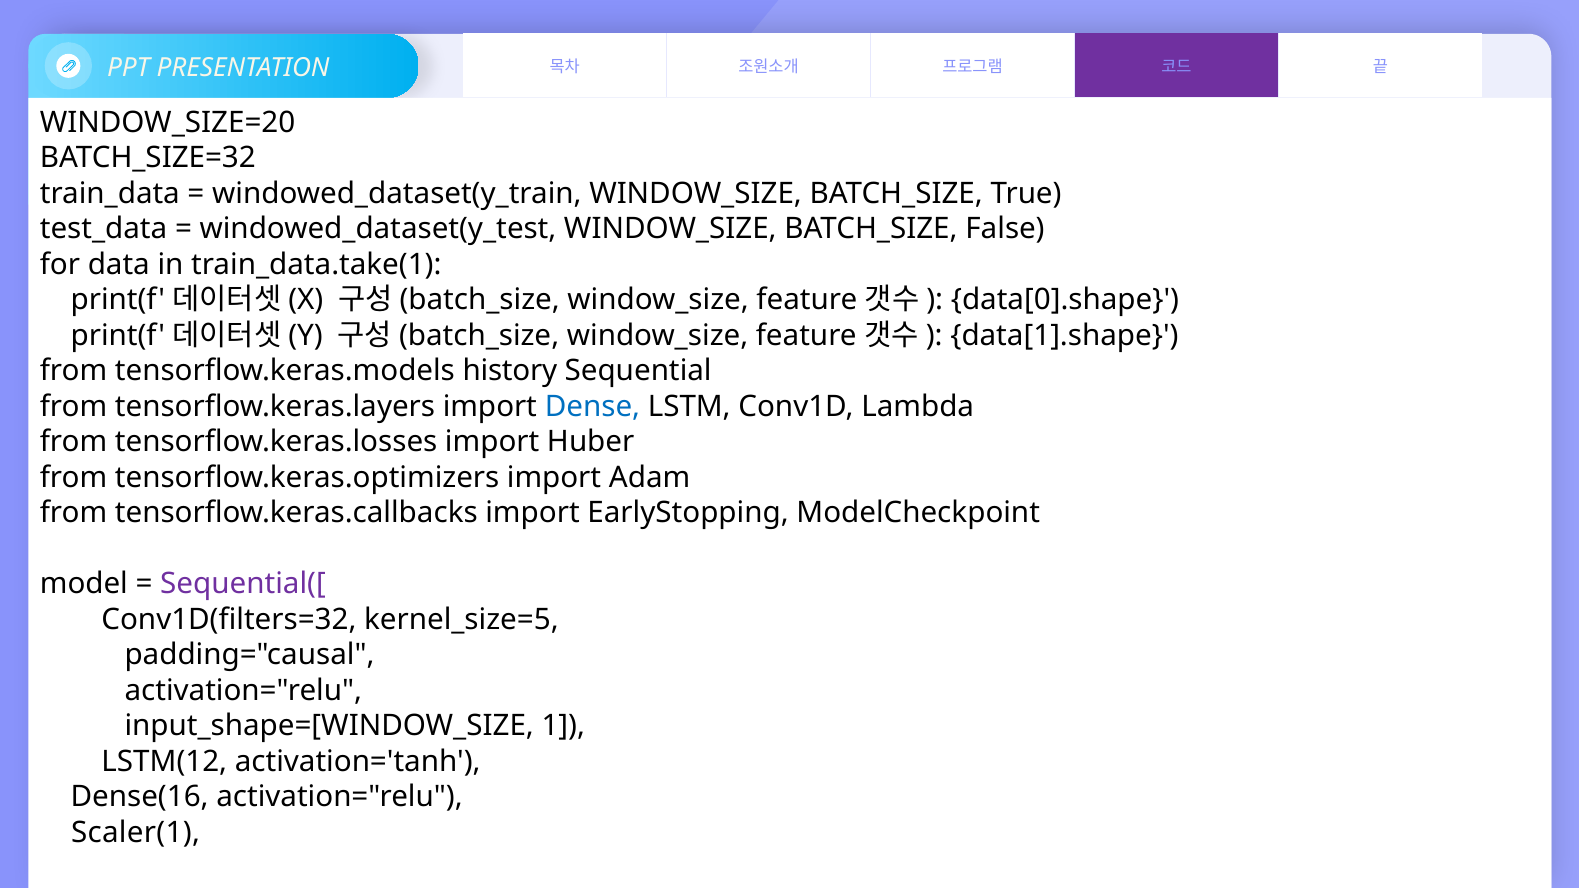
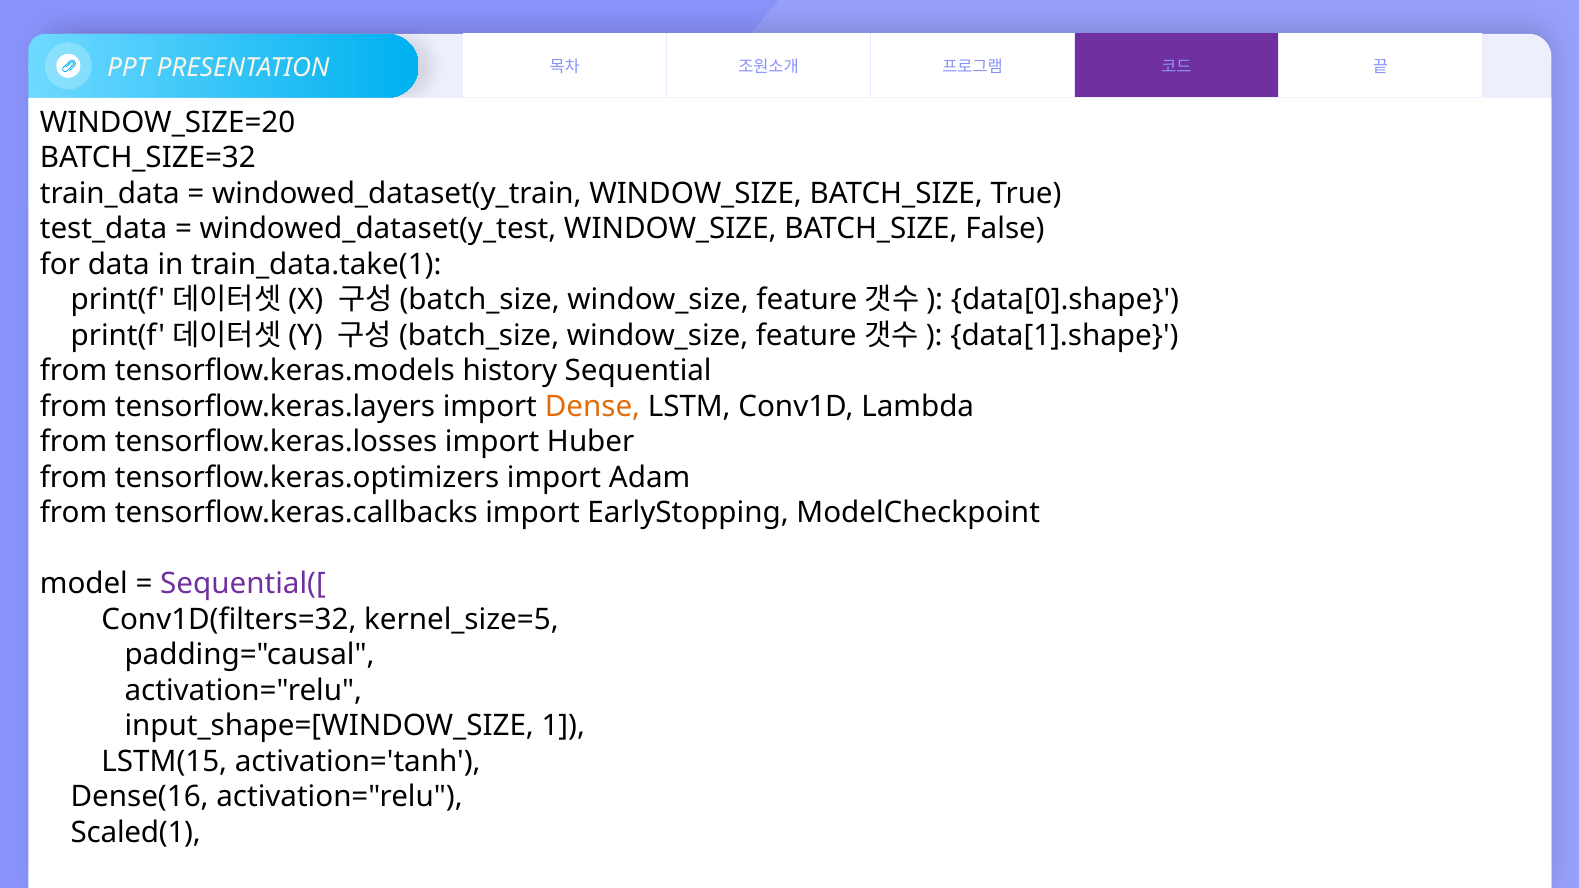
Dense colour: blue -> orange
LSTM(12: LSTM(12 -> LSTM(15
Scaler(1: Scaler(1 -> Scaled(1
